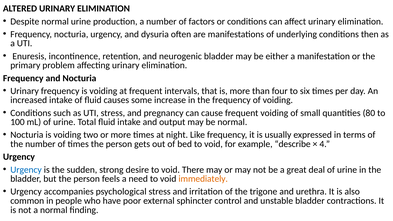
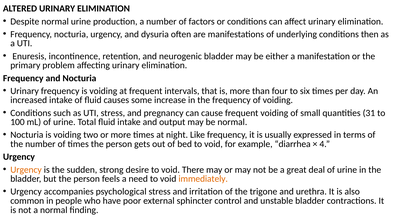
80: 80 -> 31
describe: describe -> diarrhea
Urgency at (26, 170) colour: blue -> orange
